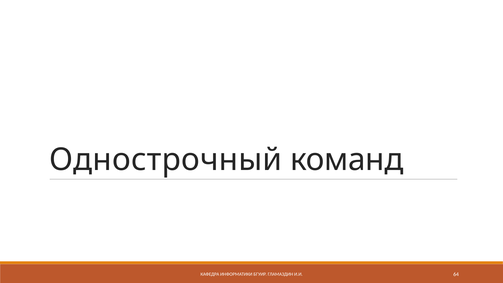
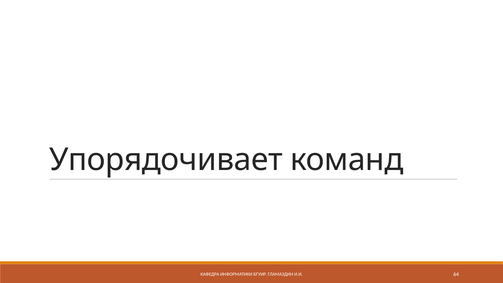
Однострочный: Однострочный -> Упорядочивает
